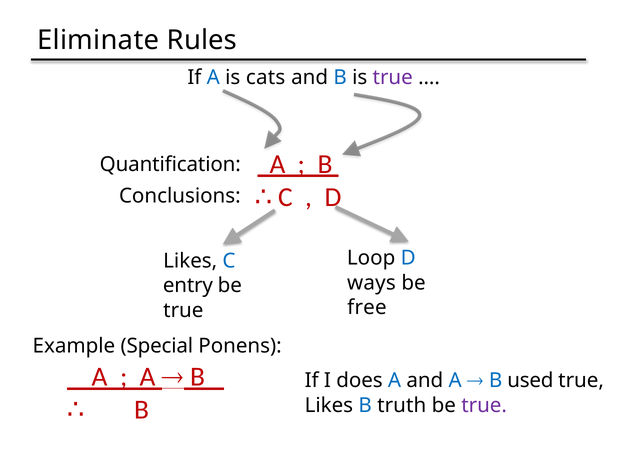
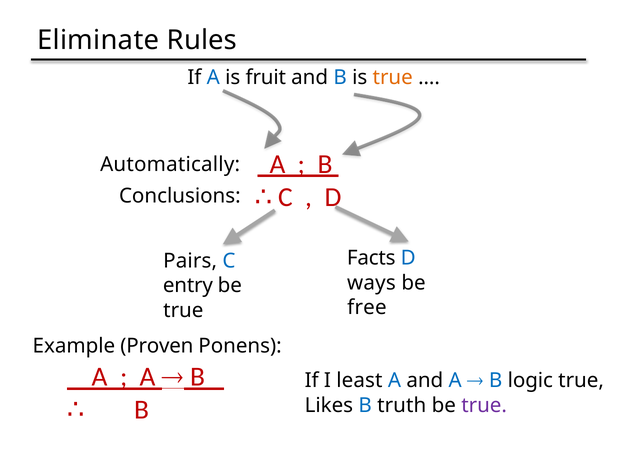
cats: cats -> fruit
true at (393, 77) colour: purple -> orange
Quantification: Quantification -> Automatically
Loop: Loop -> Facts
Likes at (190, 261): Likes -> Pairs
Special: Special -> Proven
does: does -> least
used: used -> logic
